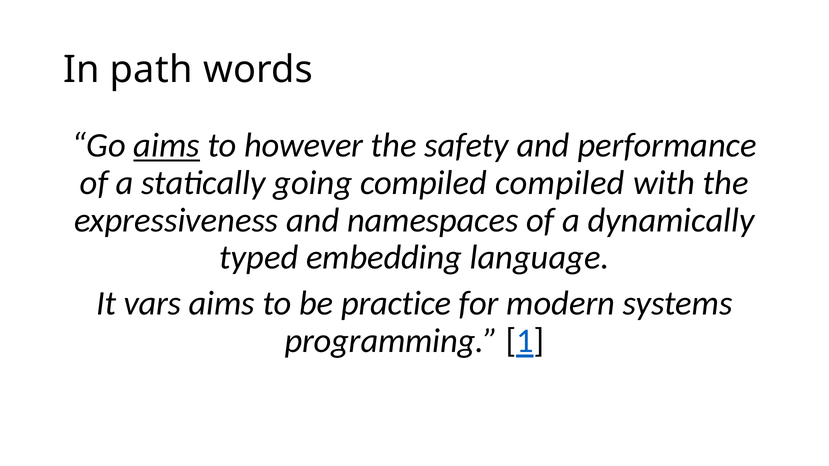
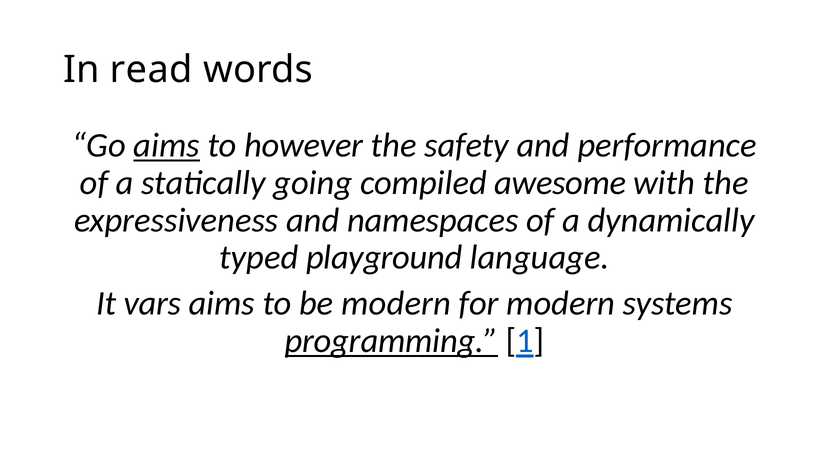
path: path -> read
compiled compiled: compiled -> awesome
embedding: embedding -> playground
be practice: practice -> modern
programming underline: none -> present
